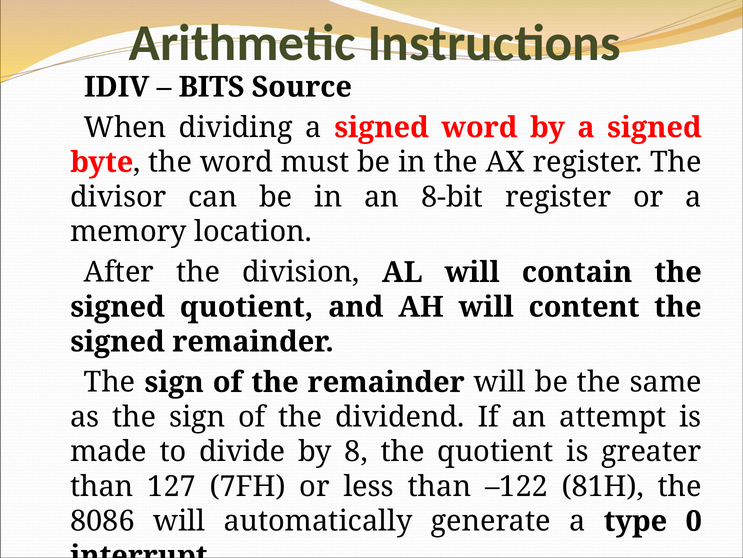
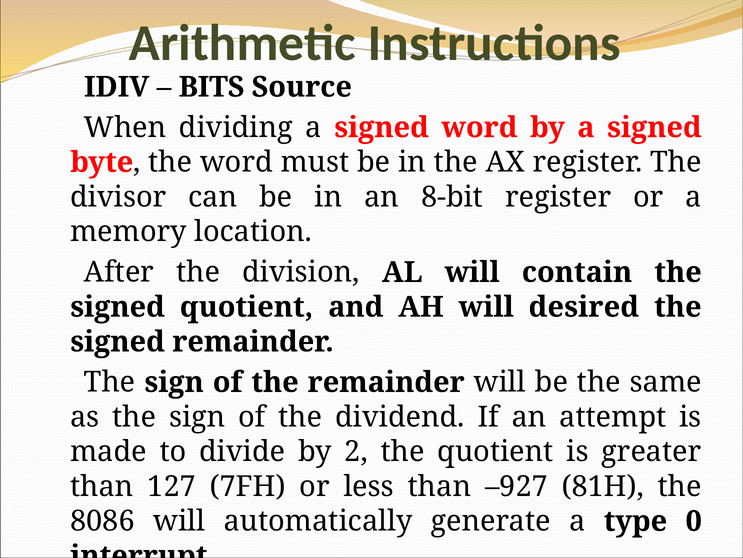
content: content -> desired
8: 8 -> 2
–122: –122 -> –927
